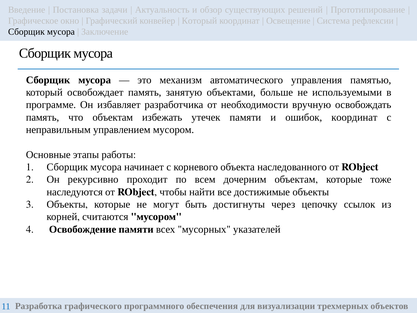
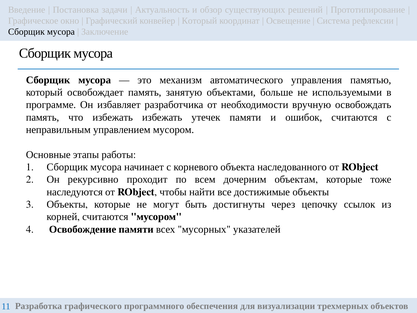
что объектам: объектам -> избежать
ошибок координат: координат -> считаются
